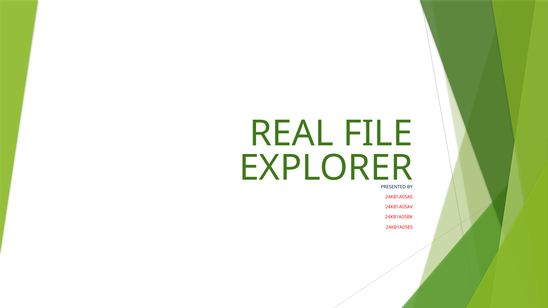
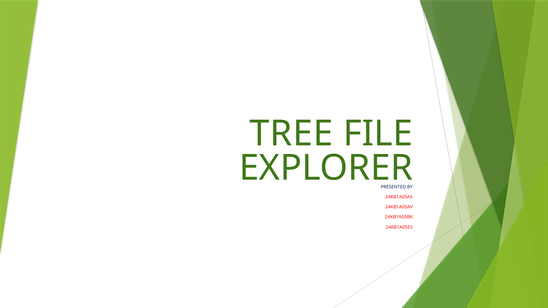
REAL: REAL -> TREE
